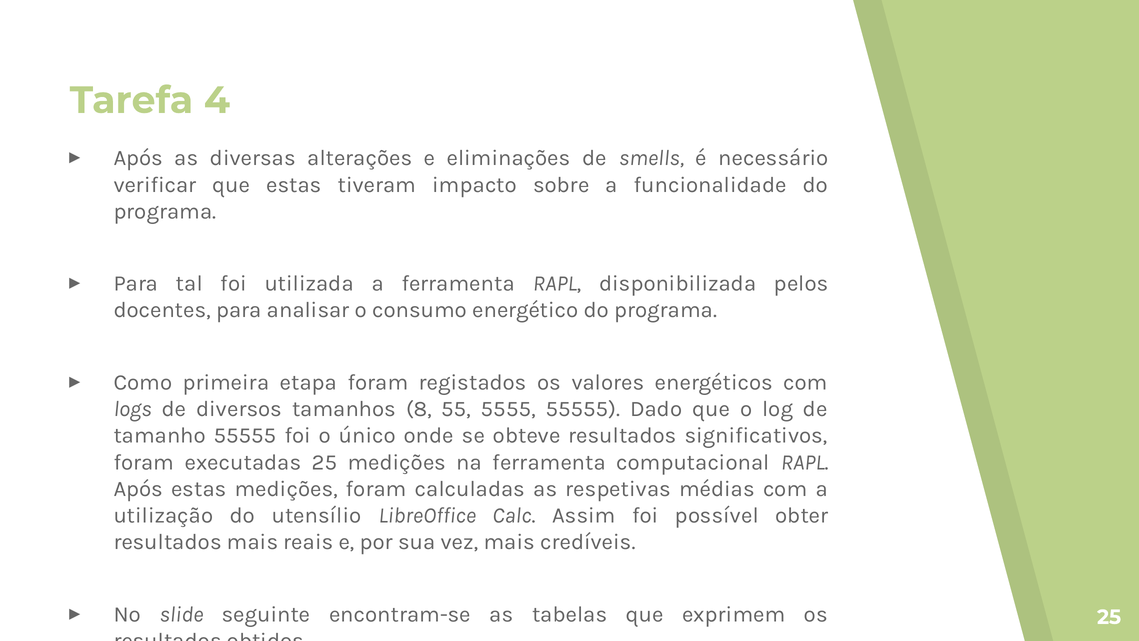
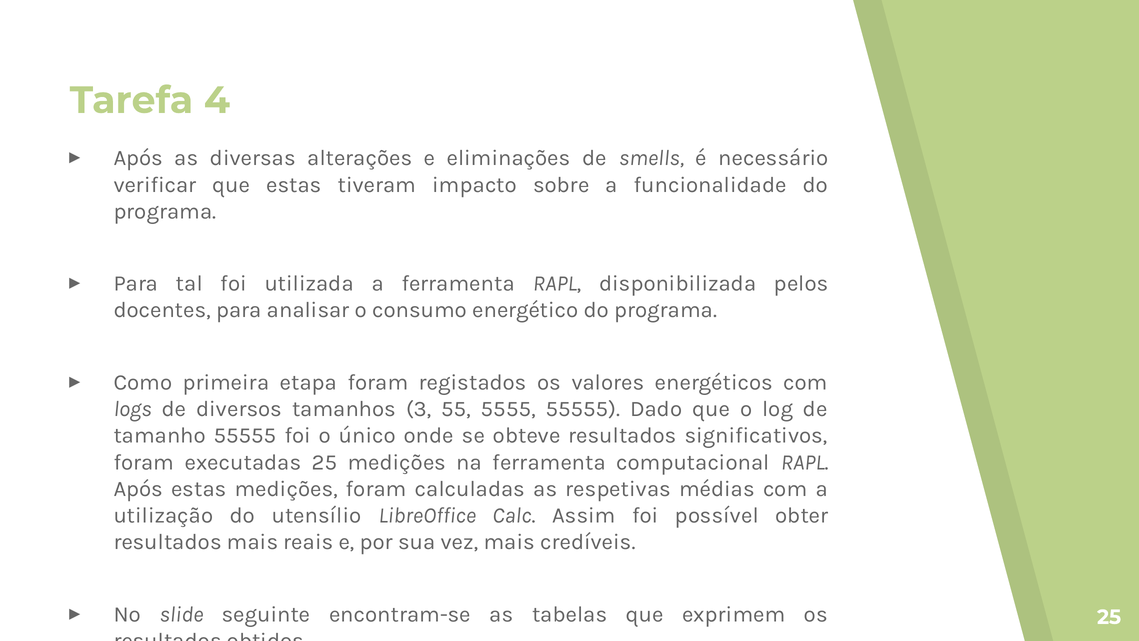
8: 8 -> 3
